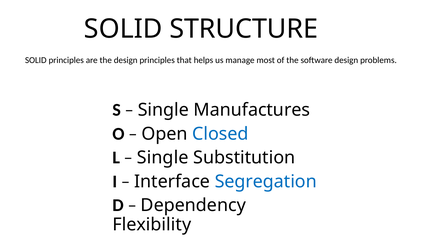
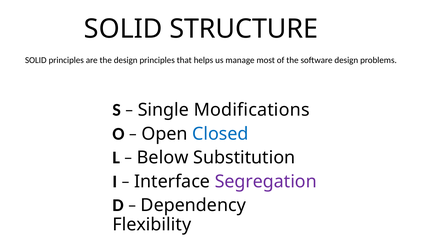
Manufactures: Manufactures -> Modifications
Single at (163, 158): Single -> Below
Segregation colour: blue -> purple
